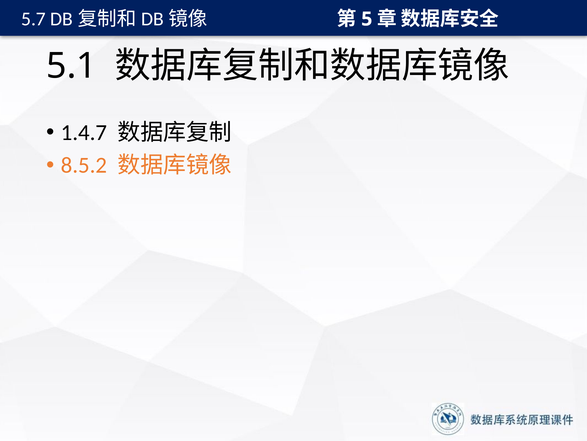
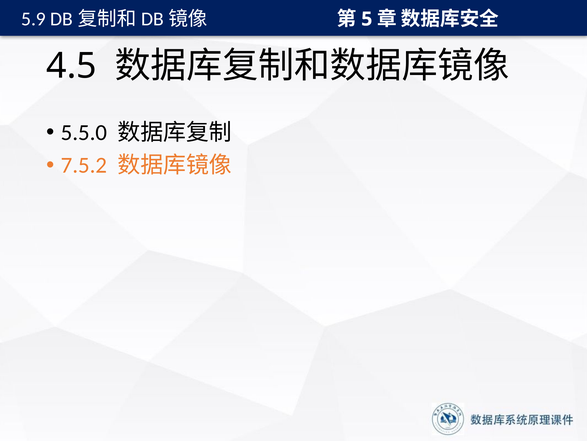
5.7: 5.7 -> 5.9
5.1: 5.1 -> 4.5
1.4.7: 1.4.7 -> 5.5.0
8.5.2: 8.5.2 -> 7.5.2
